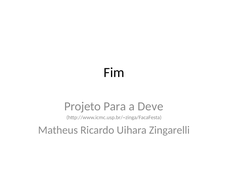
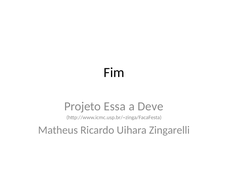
Para: Para -> Essa
